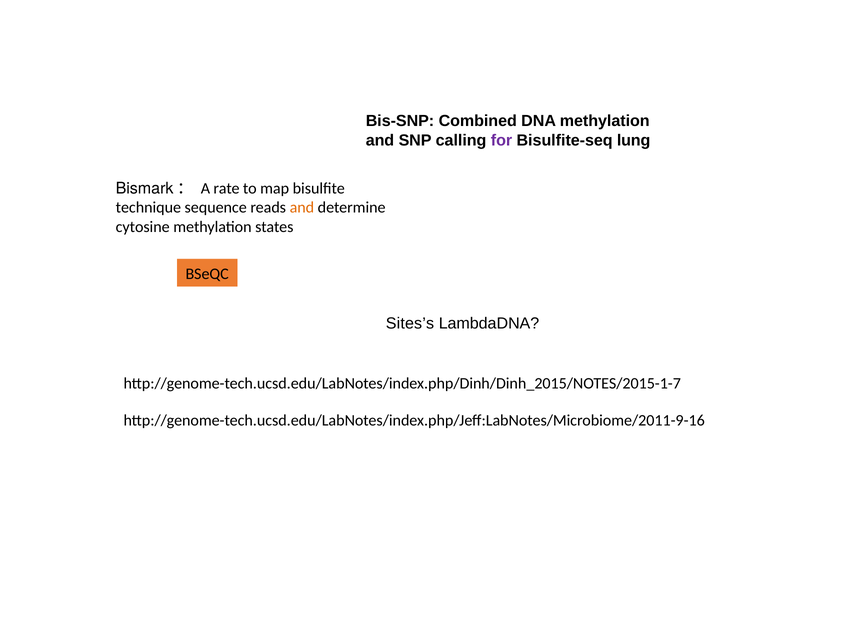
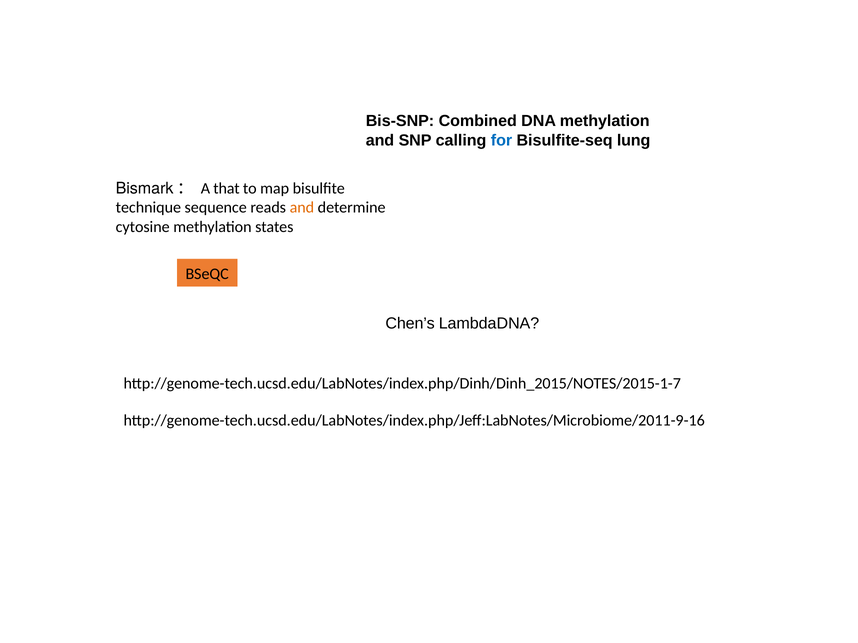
for colour: purple -> blue
rate: rate -> that
Sites’s: Sites’s -> Chen’s
